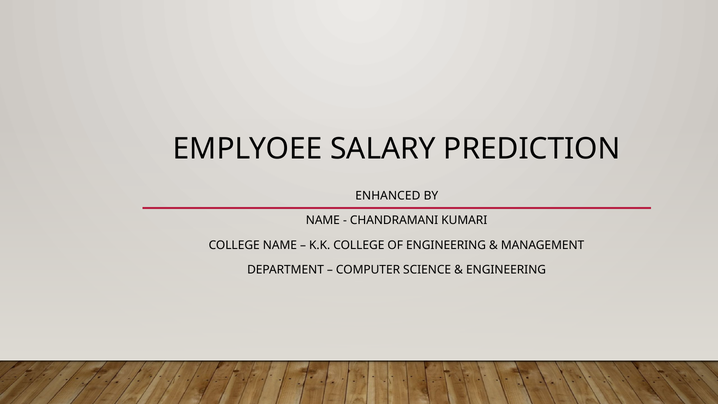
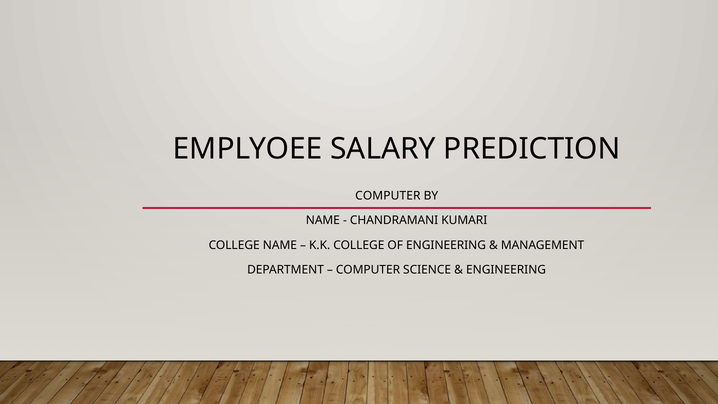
ENHANCED at (388, 196): ENHANCED -> COMPUTER
